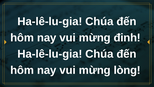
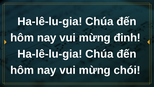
lòng: lòng -> chói
